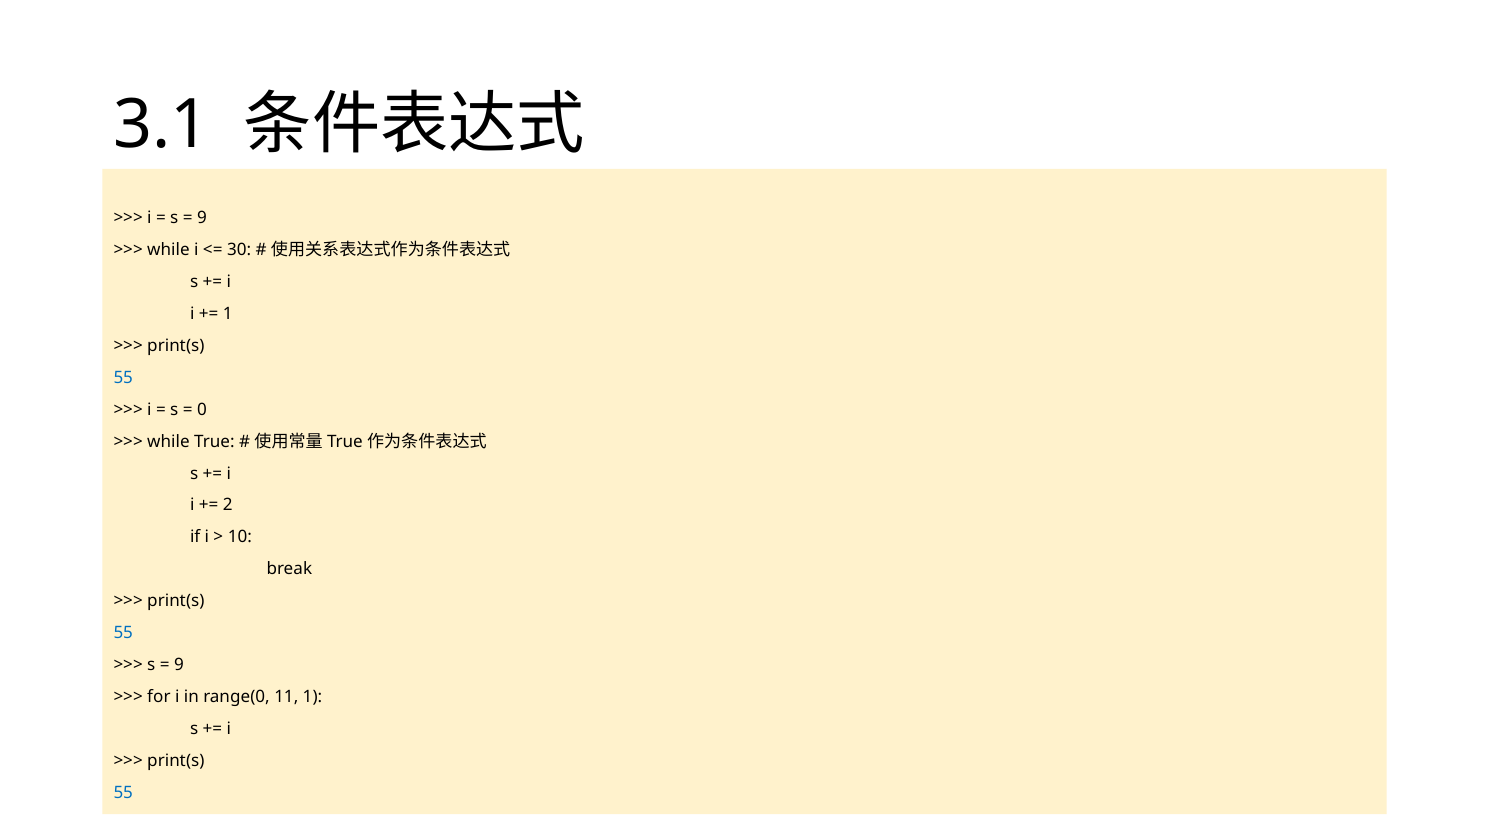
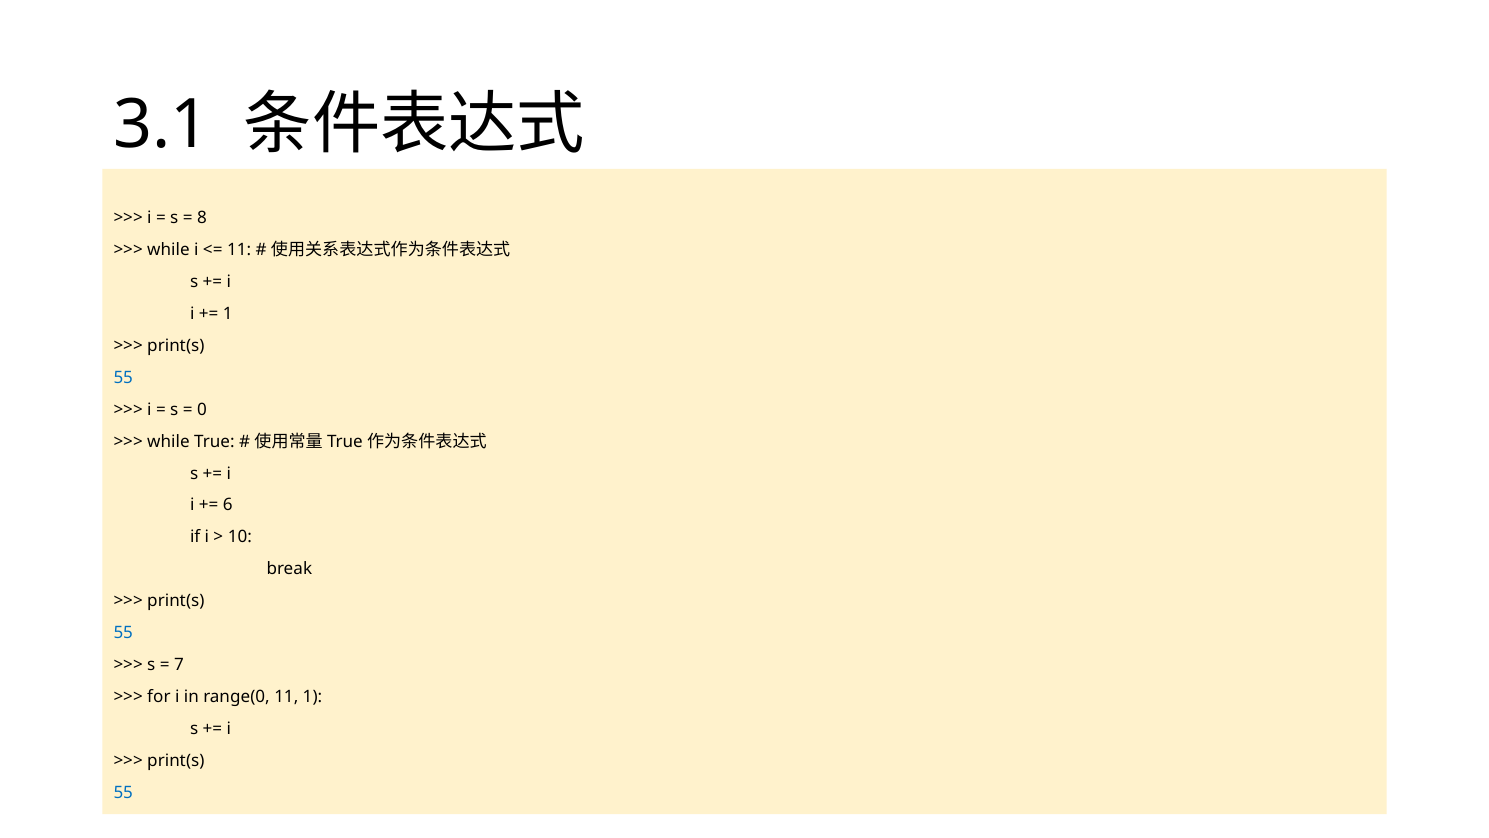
9 at (202, 218): 9 -> 8
30 at (239, 250): 30 -> 11
2: 2 -> 6
9 at (179, 665): 9 -> 7
